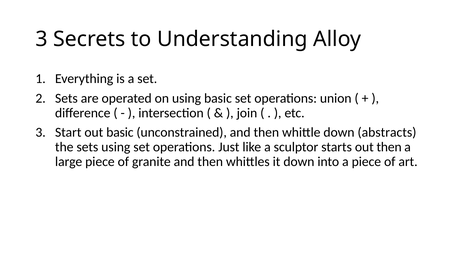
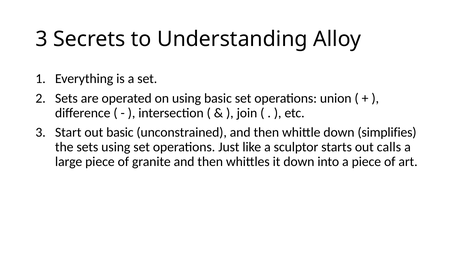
abstracts: abstracts -> simplifies
out then: then -> calls
